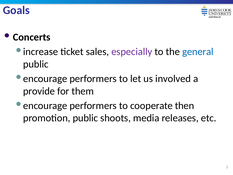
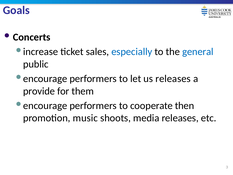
especially colour: purple -> blue
us involved: involved -> releases
promotion public: public -> music
